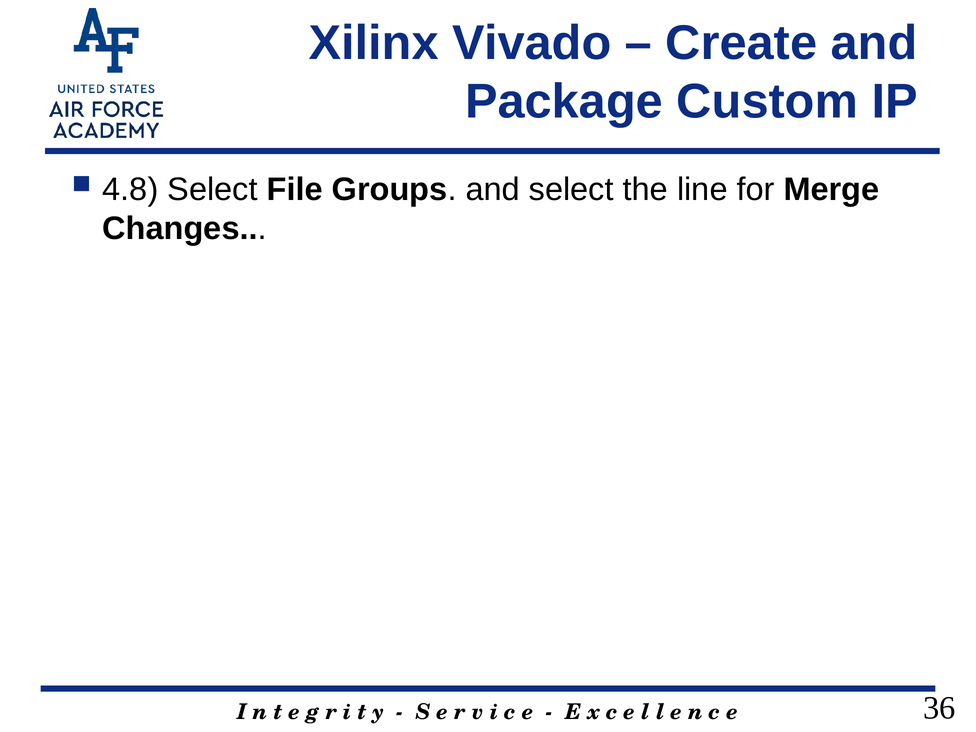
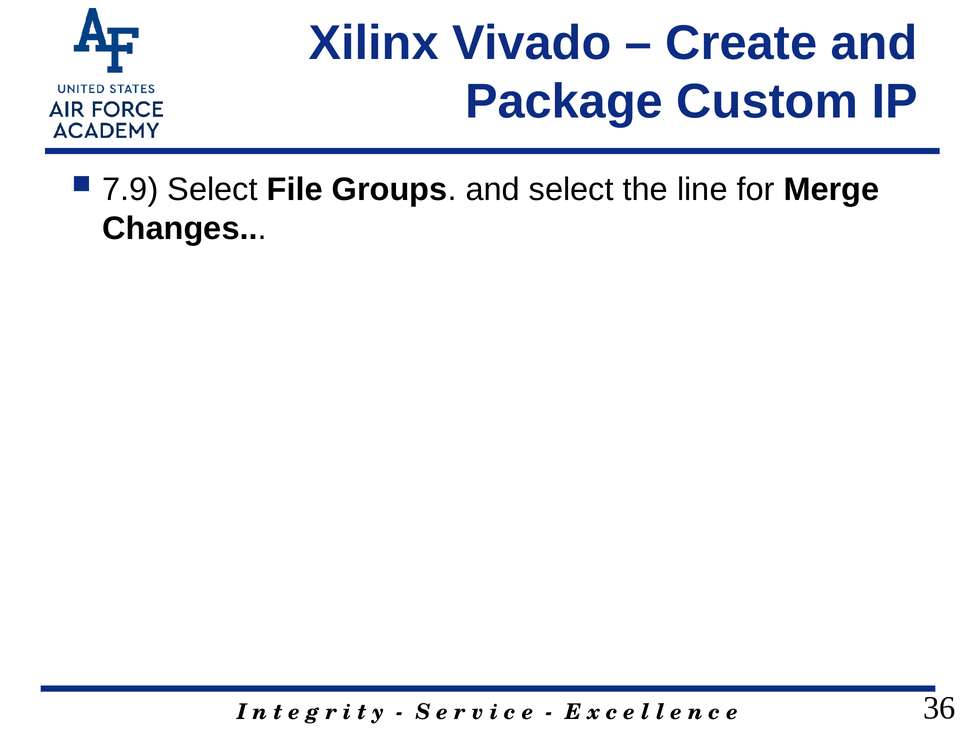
4.8: 4.8 -> 7.9
